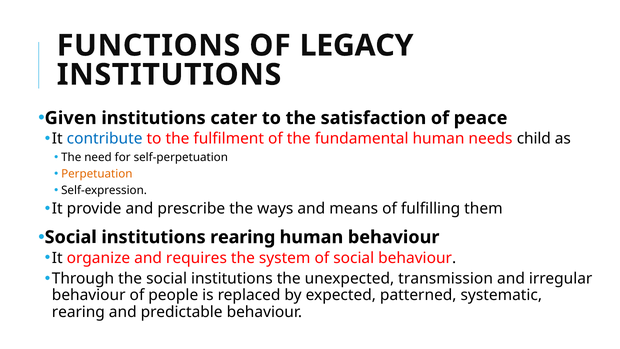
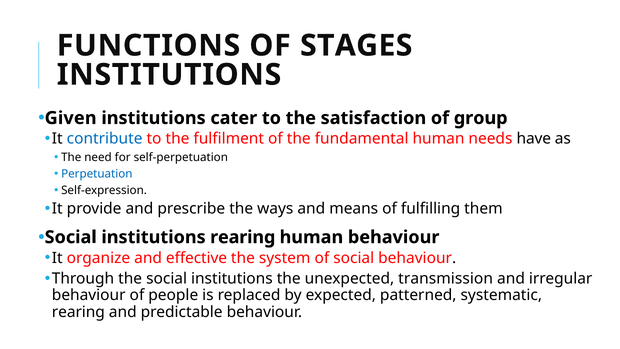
LEGACY: LEGACY -> STAGES
peace: peace -> group
child: child -> have
Perpetuation colour: orange -> blue
requires: requires -> effective
